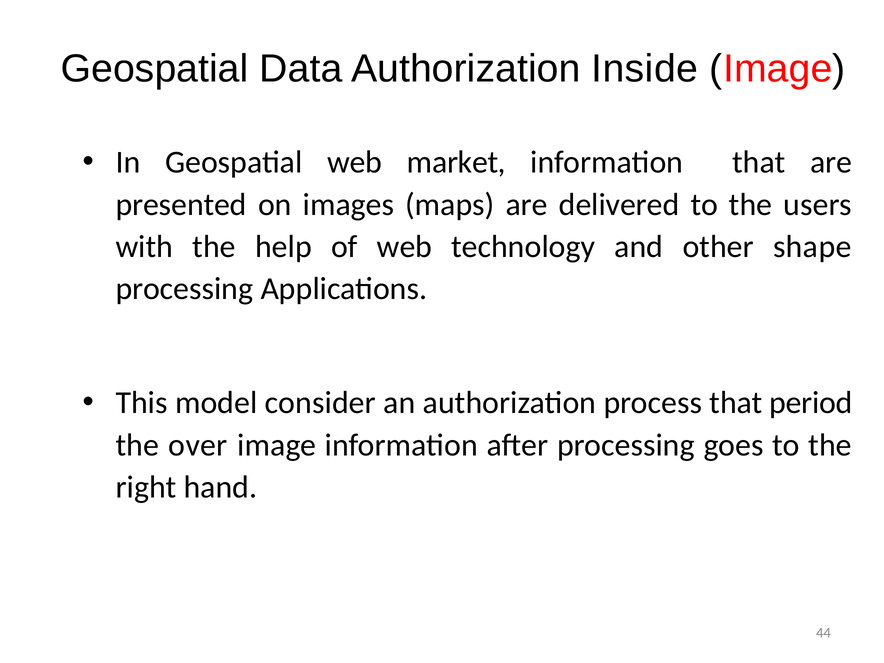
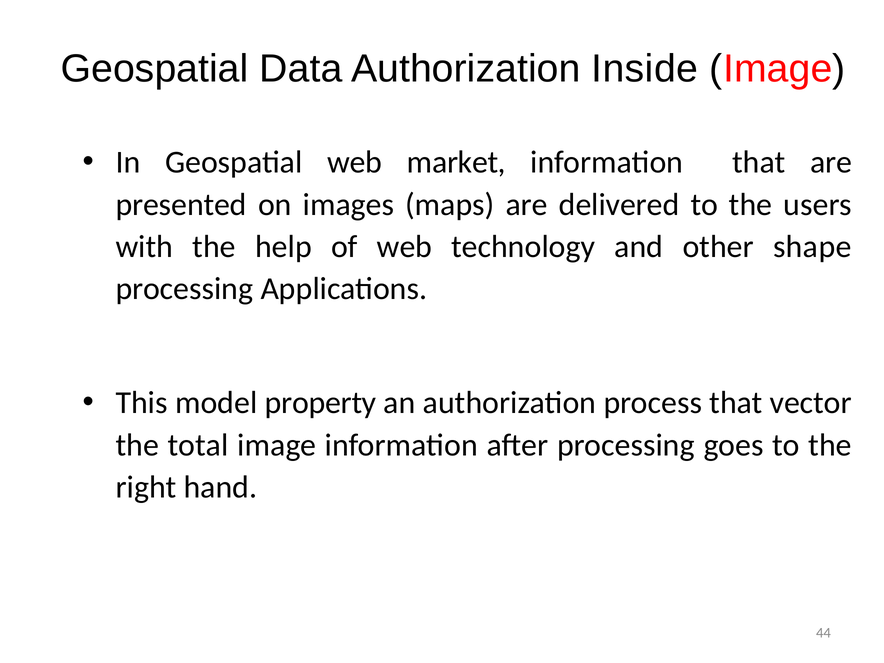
consider: consider -> property
period: period -> vector
over: over -> total
